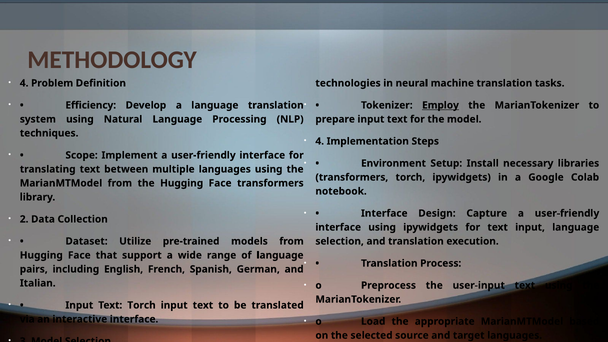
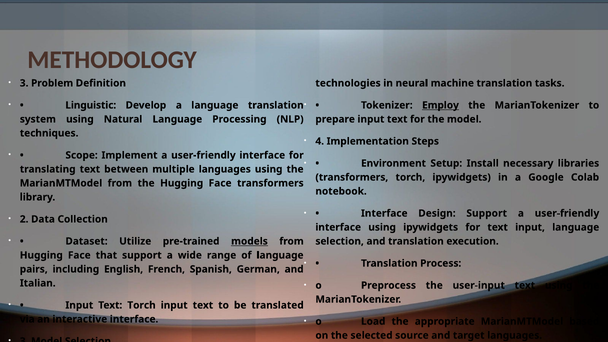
4 at (24, 83): 4 -> 3
Efficiency: Efficiency -> Linguistic
Design Capture: Capture -> Support
models underline: none -> present
